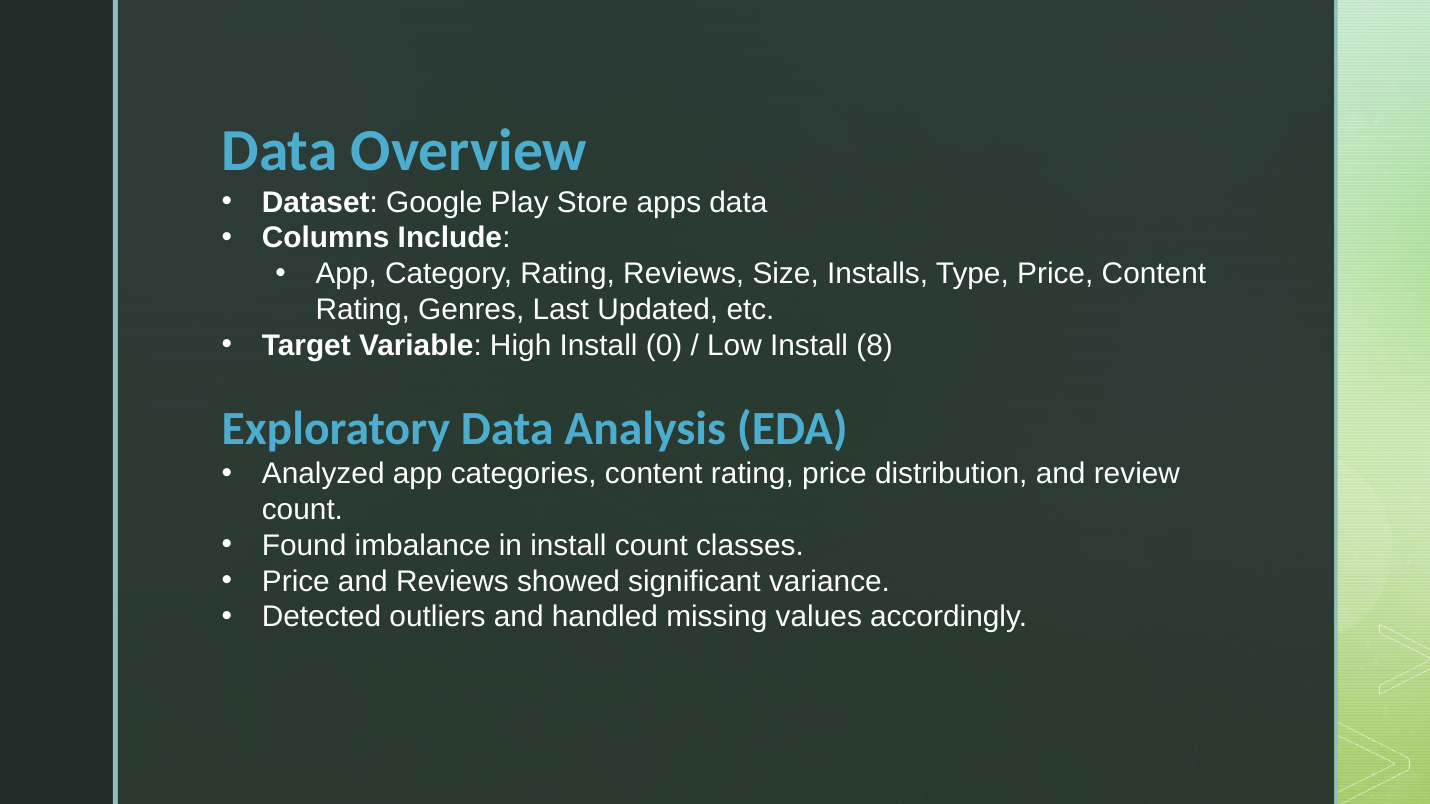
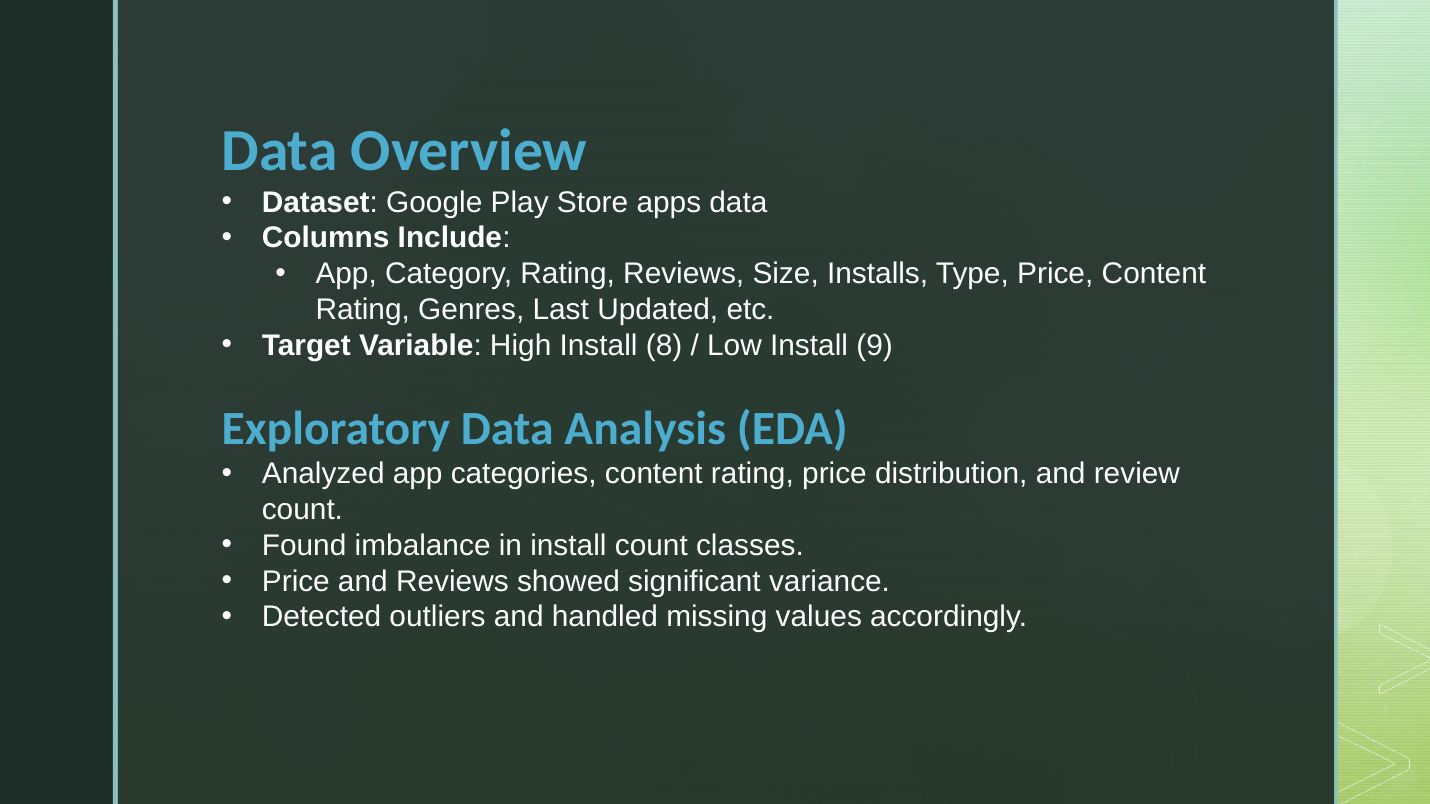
0: 0 -> 8
8: 8 -> 9
